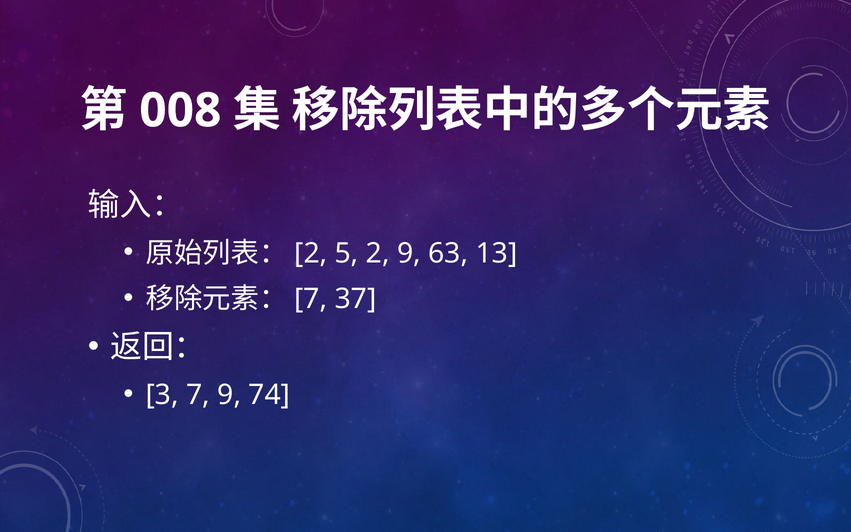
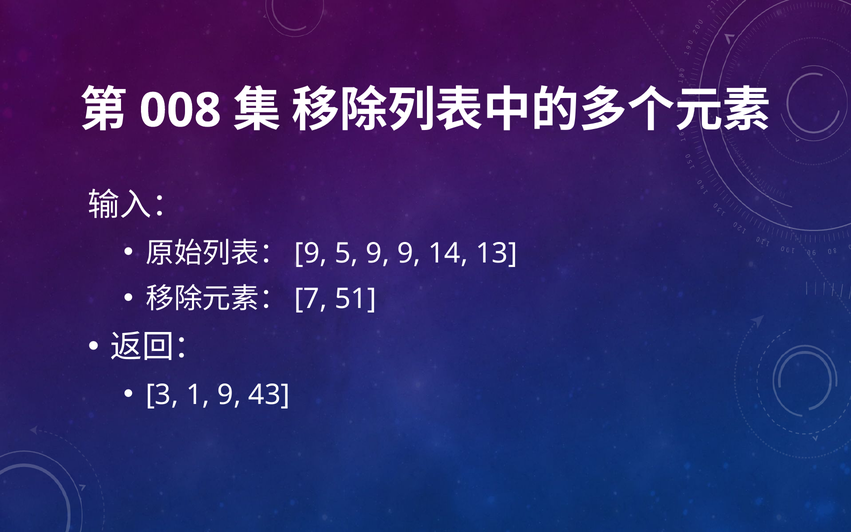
2 at (311, 253): 2 -> 9
5 2: 2 -> 9
63: 63 -> 14
37: 37 -> 51
3 7: 7 -> 1
74: 74 -> 43
